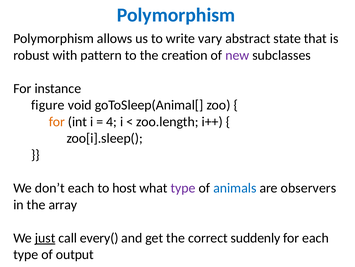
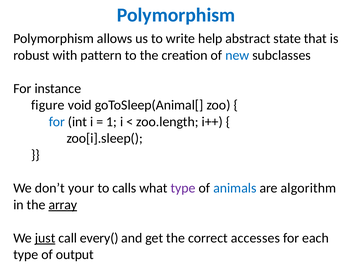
vary: vary -> help
new colour: purple -> blue
for at (57, 121) colour: orange -> blue
4: 4 -> 1
don’t each: each -> your
host: host -> calls
observers: observers -> algorithm
array underline: none -> present
suddenly: suddenly -> accesses
